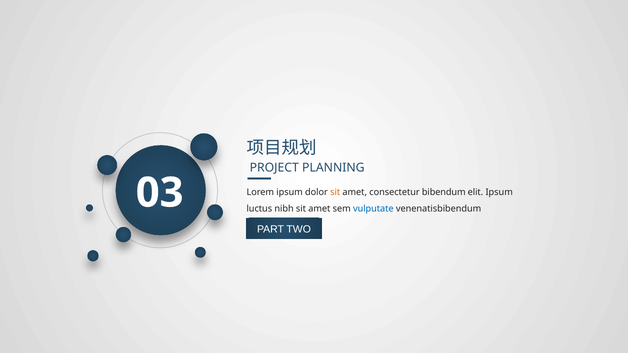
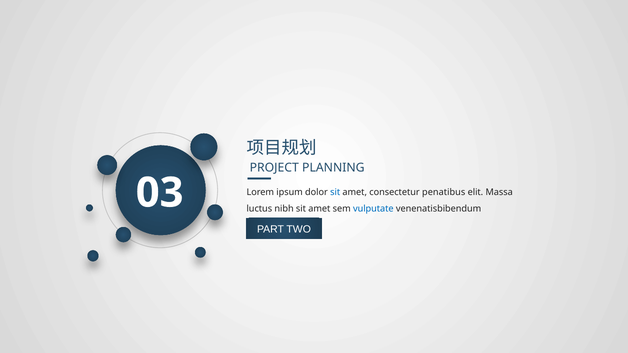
sit at (335, 192) colour: orange -> blue
bibendum: bibendum -> penatibus
elit Ipsum: Ipsum -> Massa
